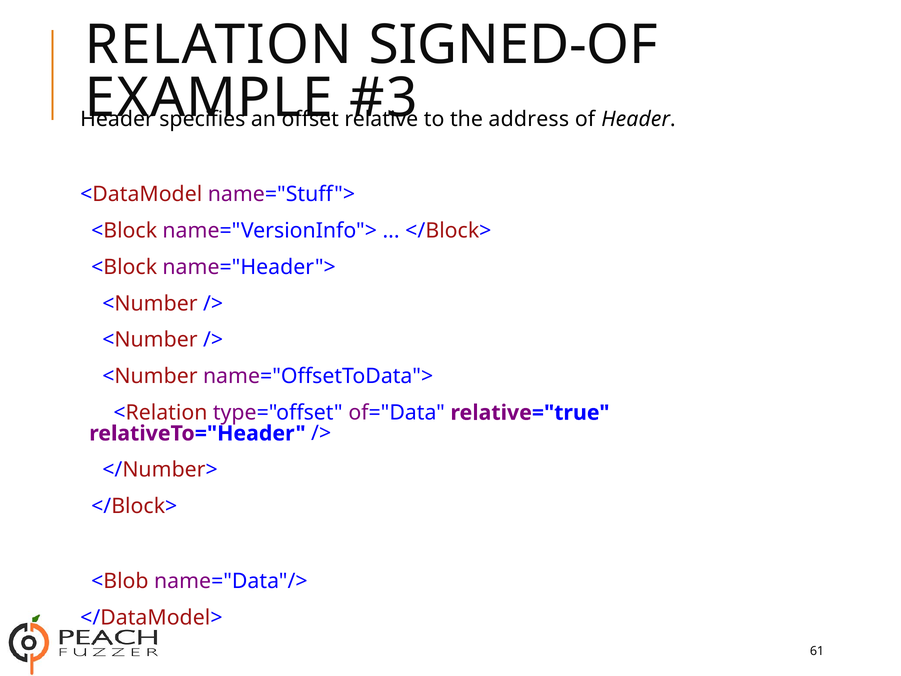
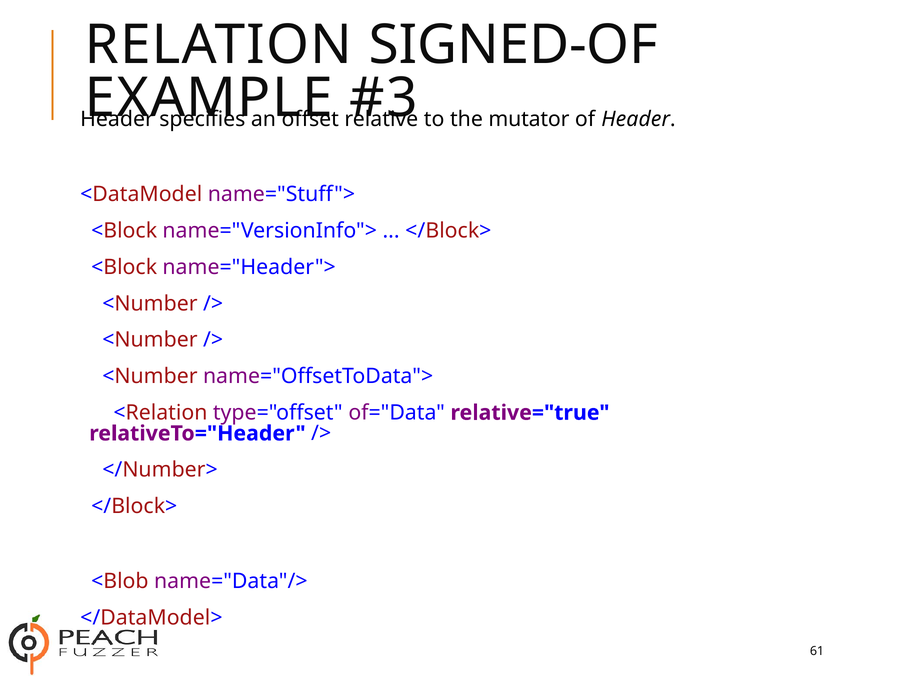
address: address -> mutator
